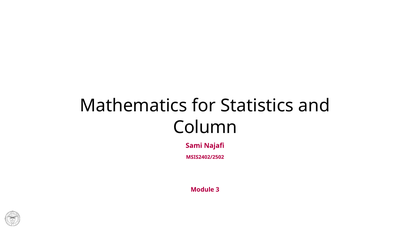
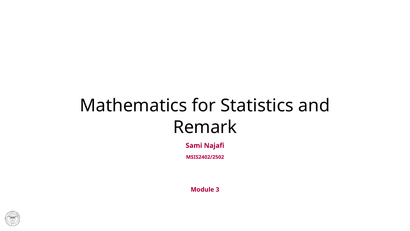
Column: Column -> Remark
